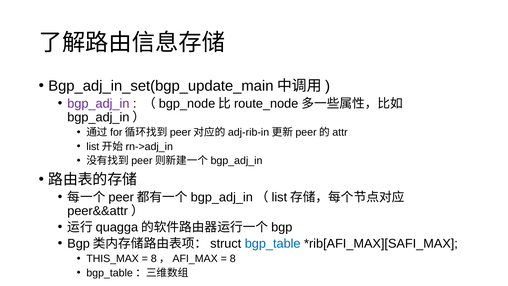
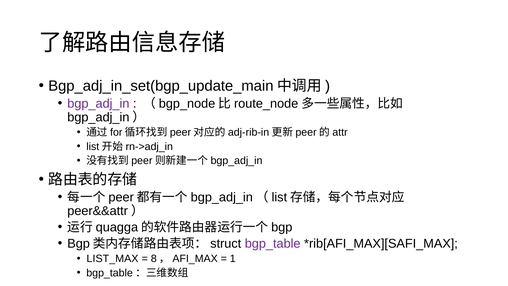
bgp_table colour: blue -> purple
THIS_MAX: THIS_MAX -> LIST_MAX
8: 8 -> 1
